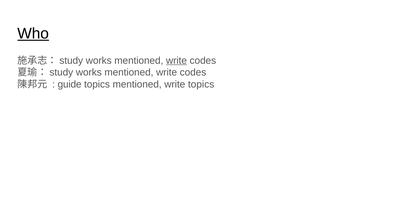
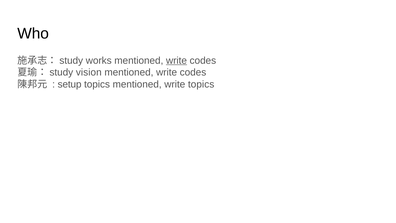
Who underline: present -> none
works at (89, 72): works -> vision
guide: guide -> setup
